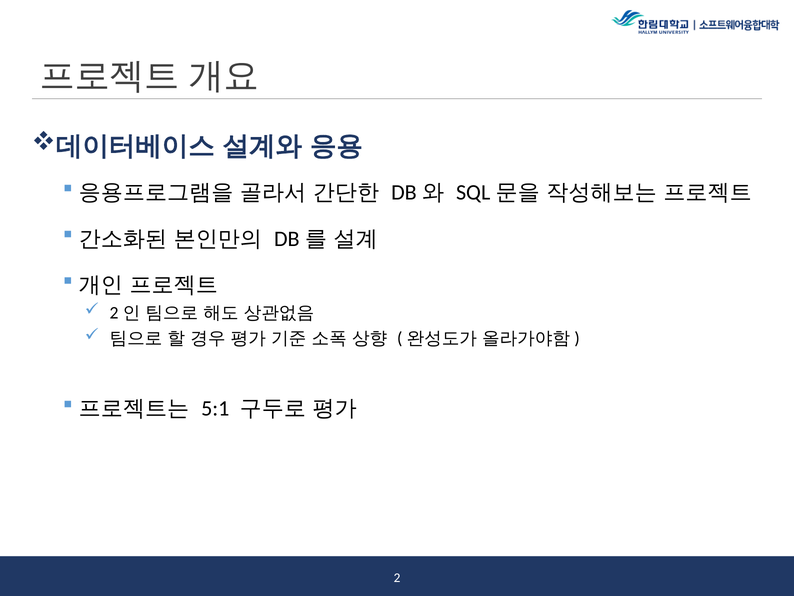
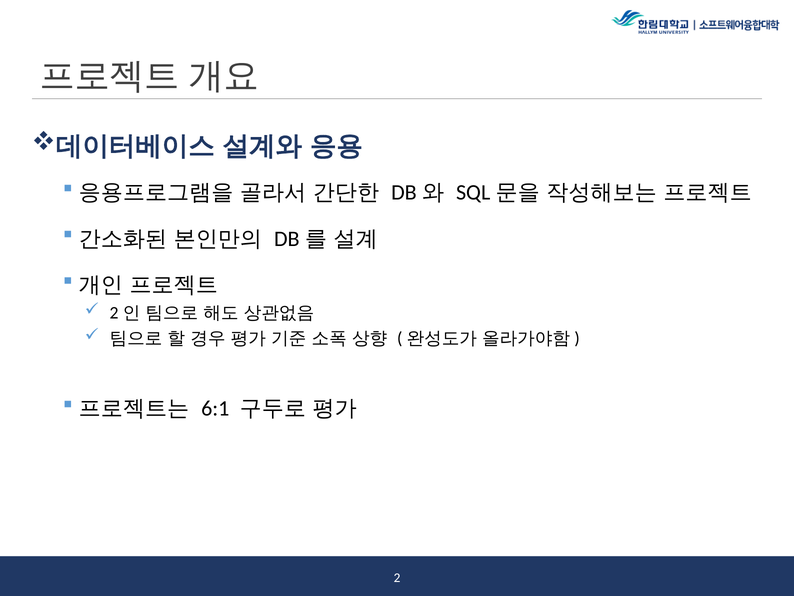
5:1: 5:1 -> 6:1
